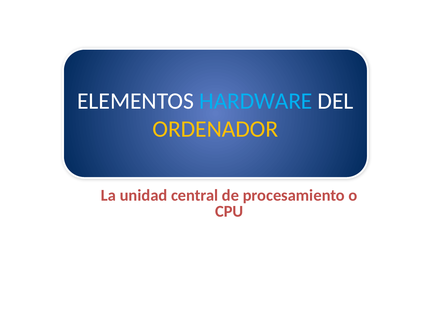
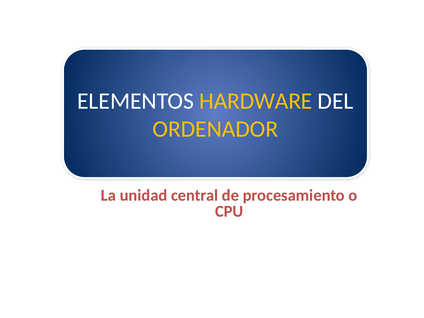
HARDWARE colour: light blue -> yellow
